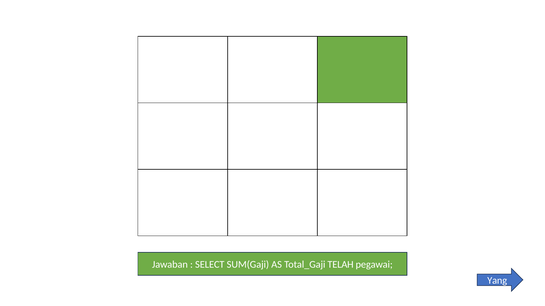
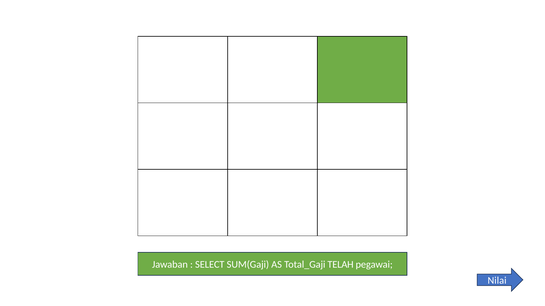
Yang: Yang -> Nilai
